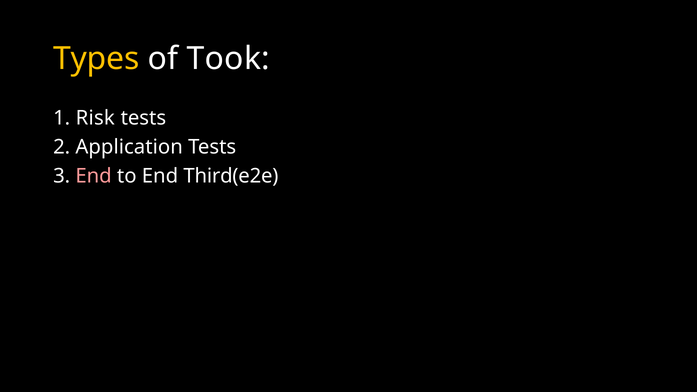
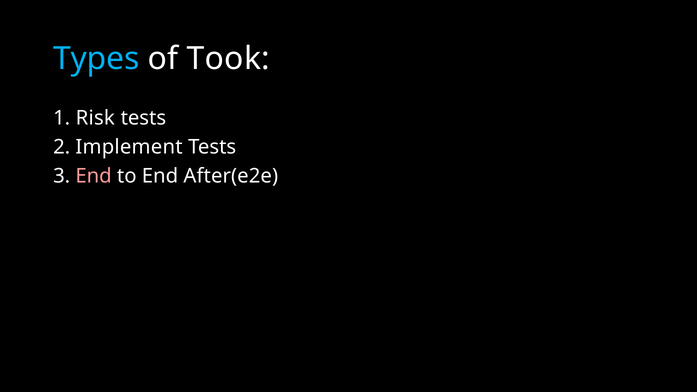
Types colour: yellow -> light blue
Application: Application -> Implement
Third(e2e: Third(e2e -> After(e2e
